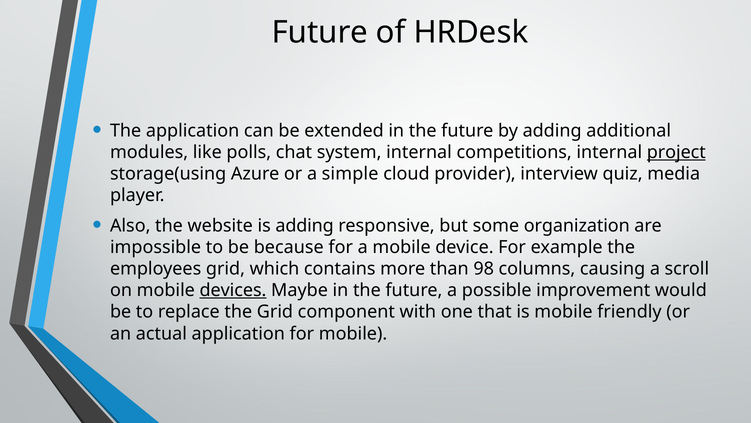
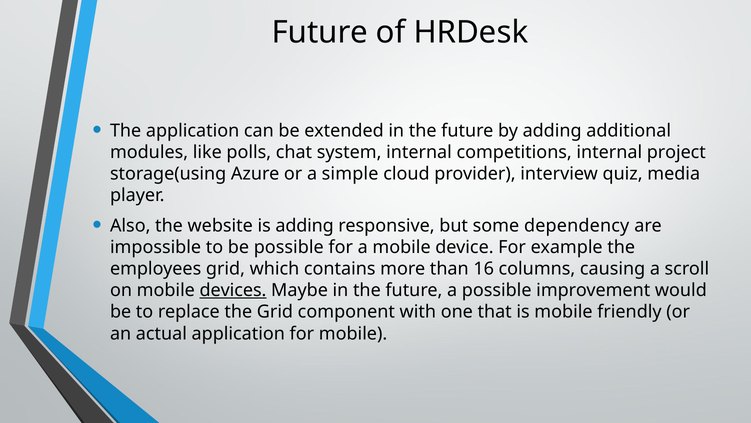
project underline: present -> none
organization: organization -> dependency
be because: because -> possible
98: 98 -> 16
